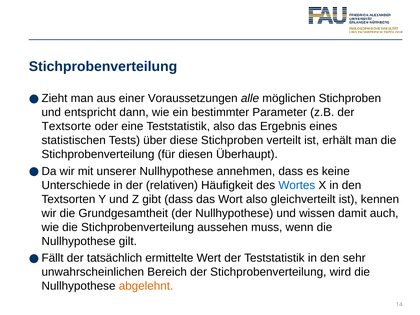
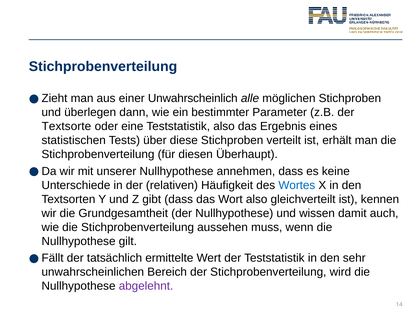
Voraussetzungen: Voraussetzungen -> Unwahrscheinlich
entspricht: entspricht -> überlegen
abgelehnt colour: orange -> purple
